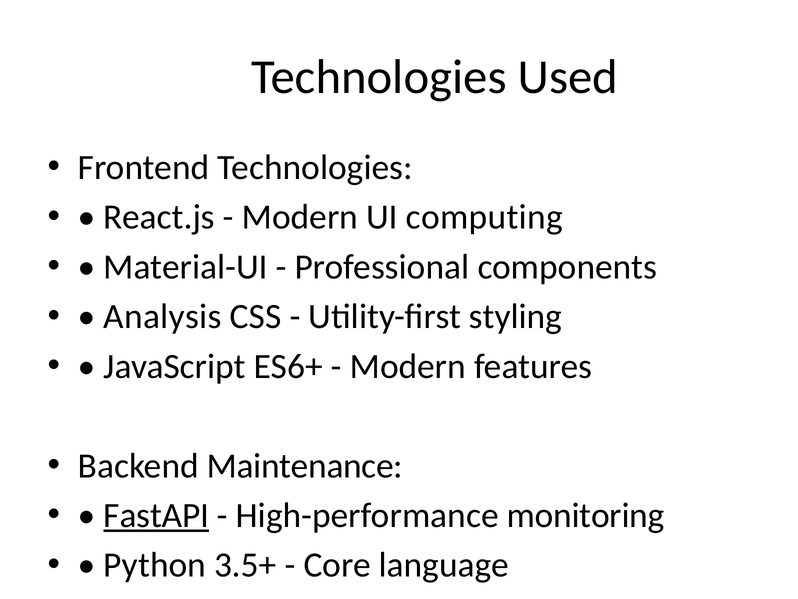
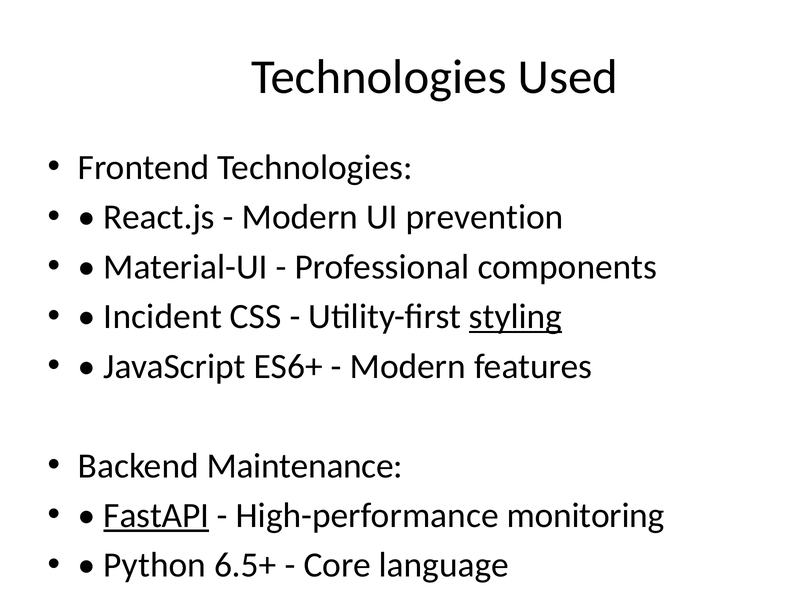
UI computing: computing -> prevention
Analysis: Analysis -> Incident
styling underline: none -> present
3.5+: 3.5+ -> 6.5+
